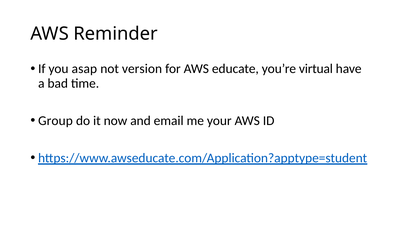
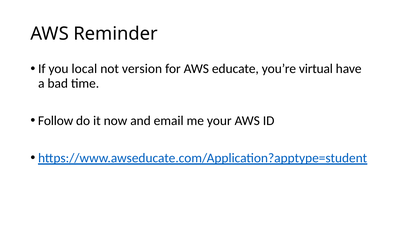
asap: asap -> local
Group: Group -> Follow
